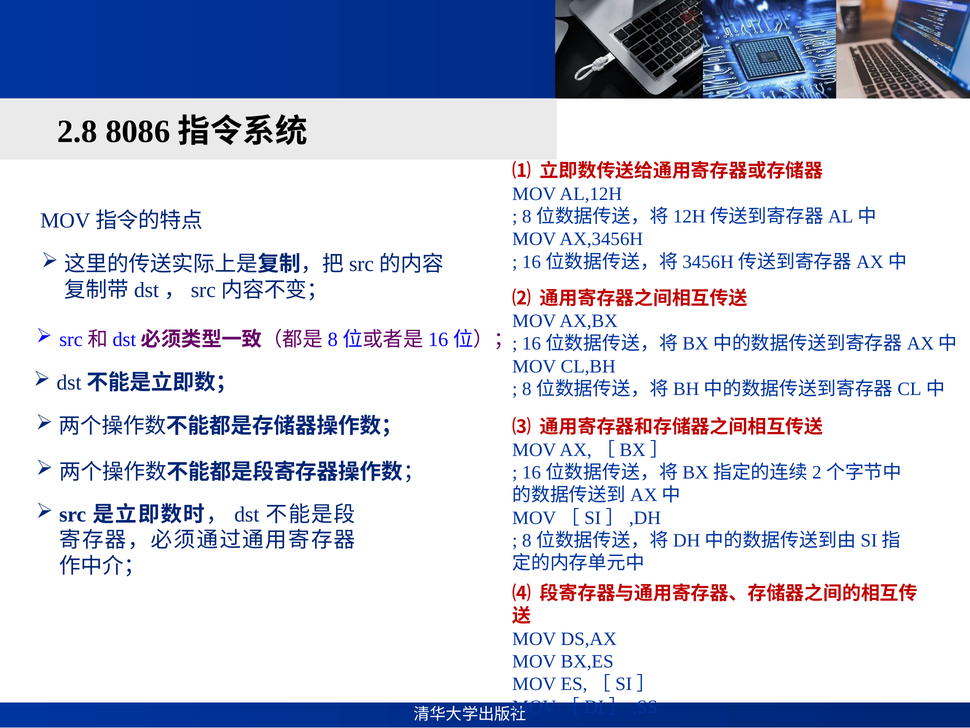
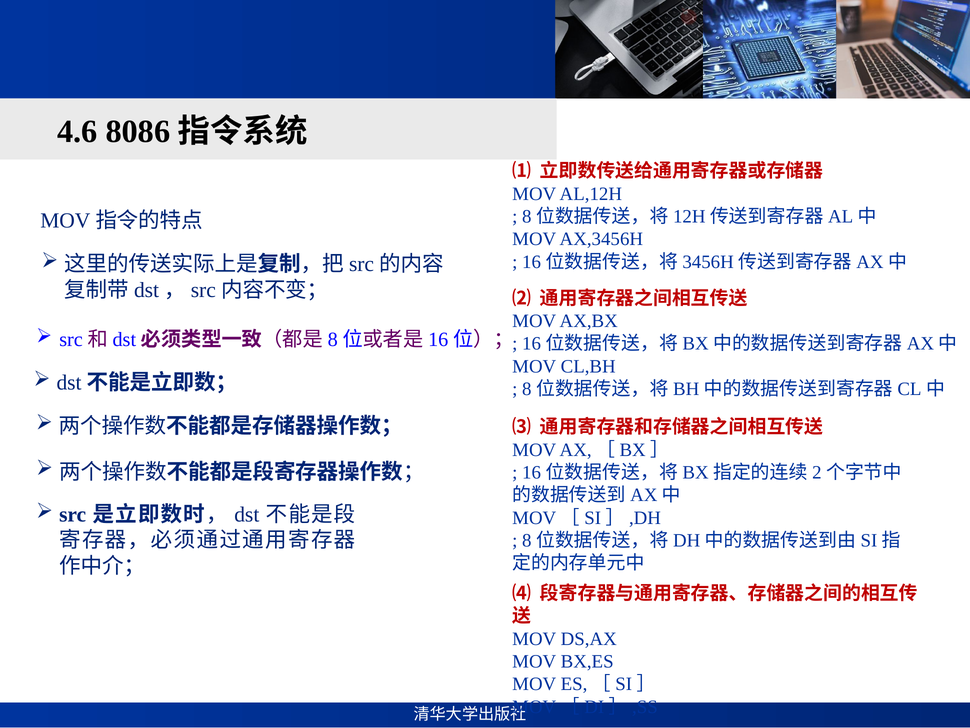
2.8: 2.8 -> 4.6
